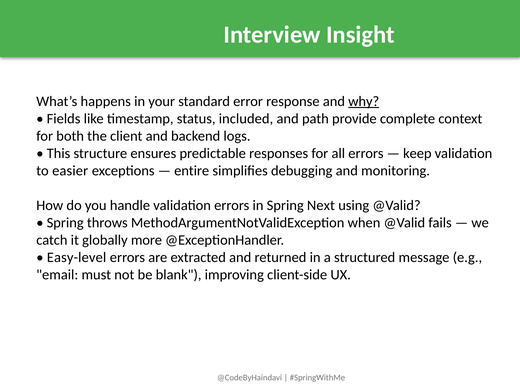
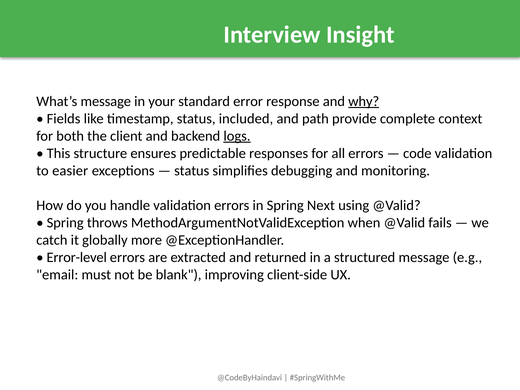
What’s happens: happens -> message
logs underline: none -> present
keep: keep -> code
entire at (192, 171): entire -> status
Easy-level: Easy-level -> Error-level
